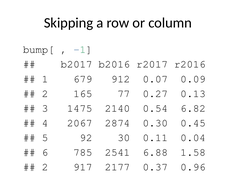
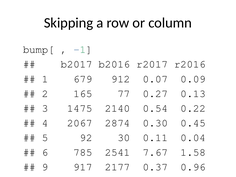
6.82: 6.82 -> 0.22
6.88: 6.88 -> 7.67
2 at (45, 167): 2 -> 9
